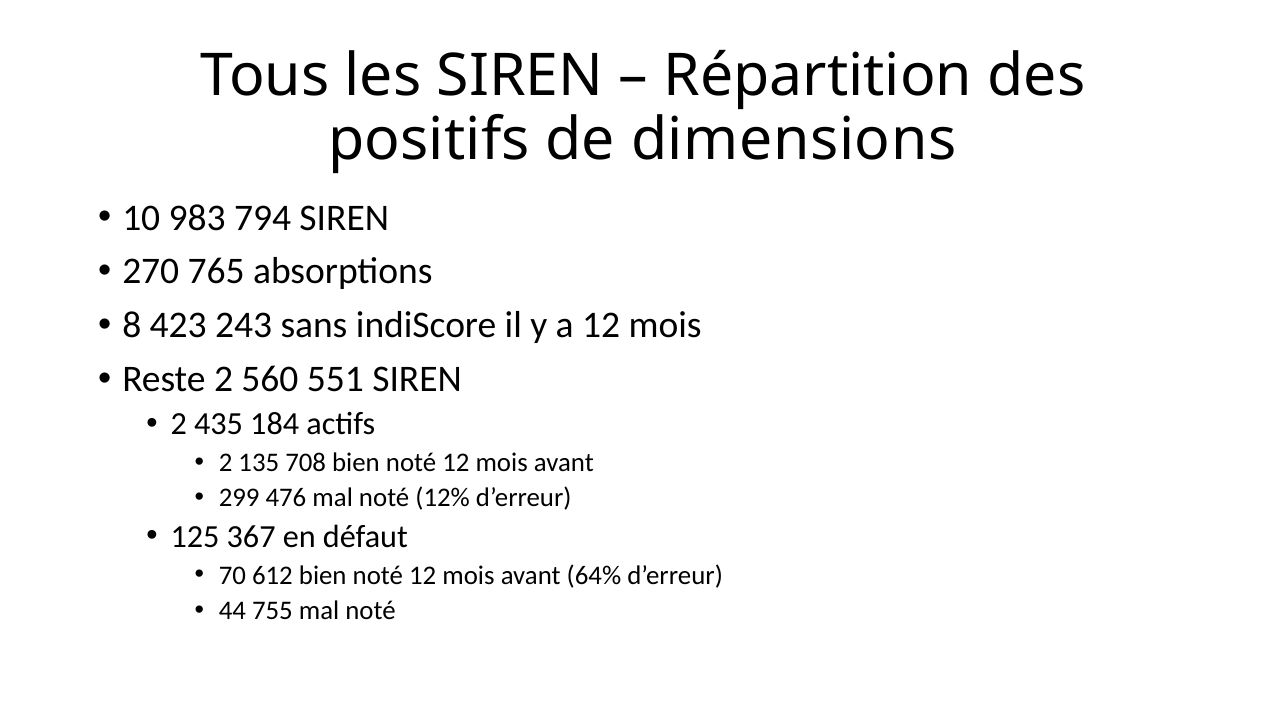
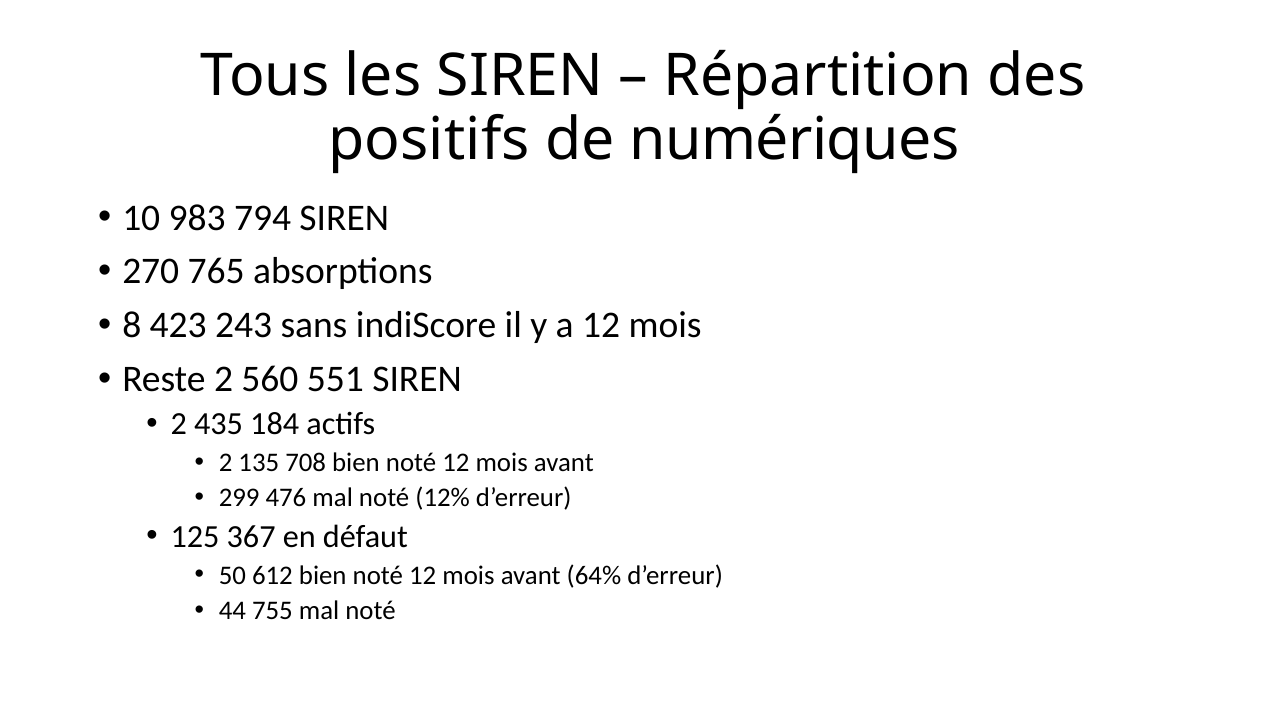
dimensions: dimensions -> numériques
70: 70 -> 50
